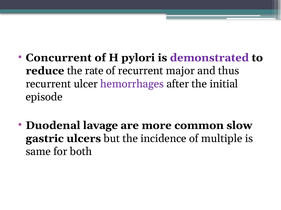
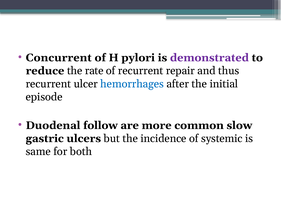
major: major -> repair
hemorrhages colour: purple -> blue
lavage: lavage -> follow
multiple: multiple -> systemic
